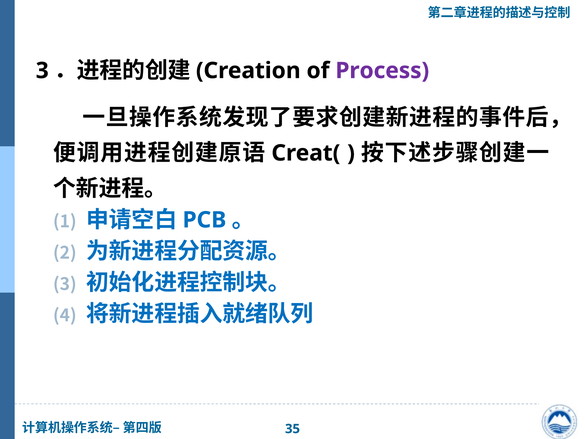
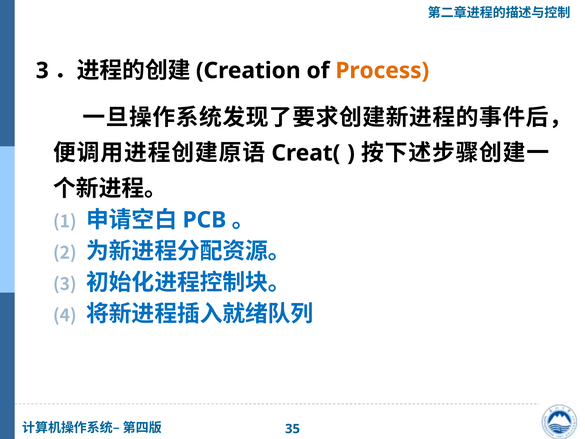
Process colour: purple -> orange
